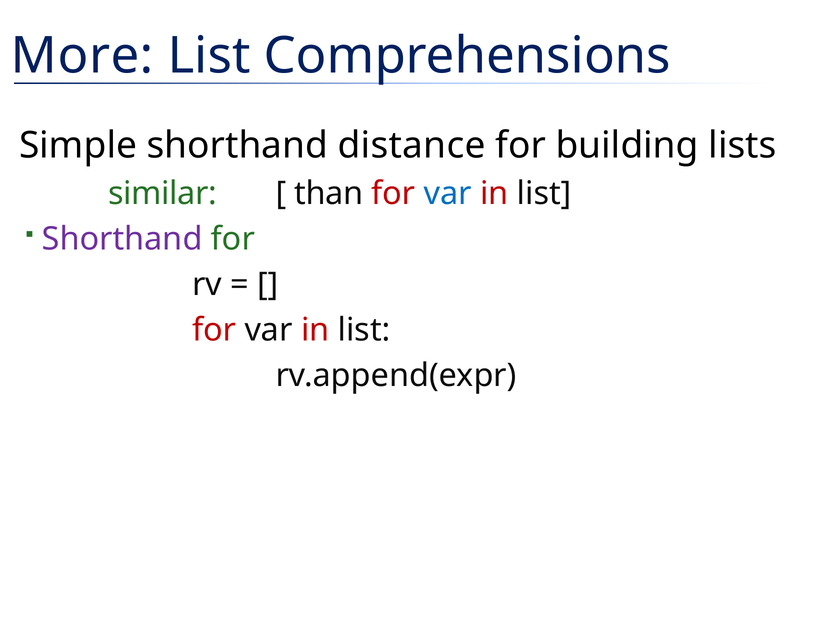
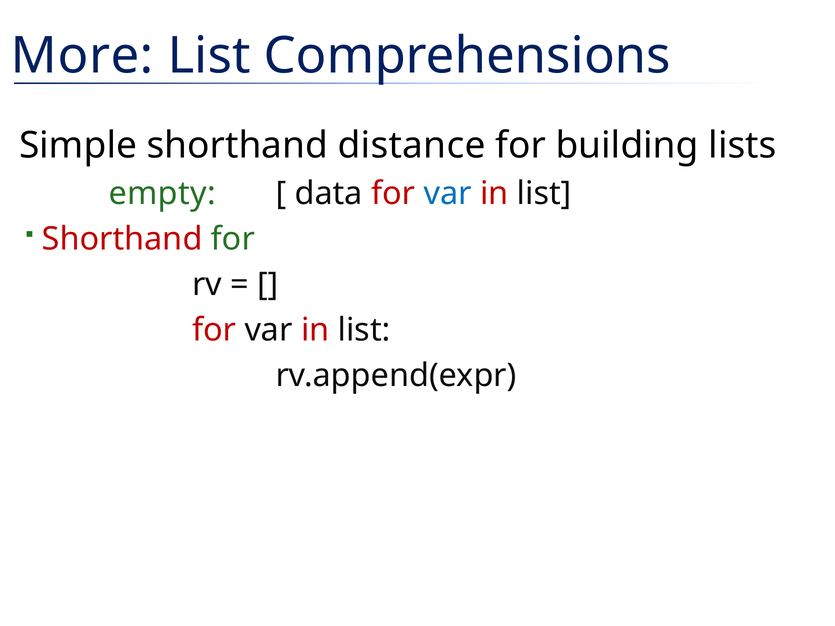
similar: similar -> empty
than: than -> data
Shorthand at (122, 239) colour: purple -> red
